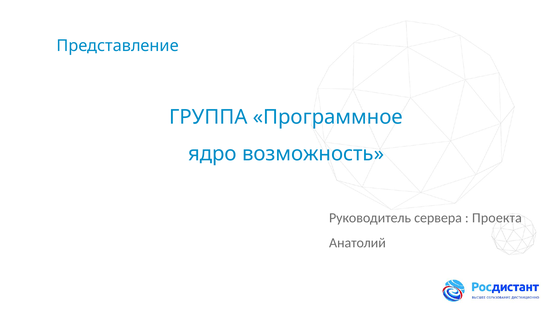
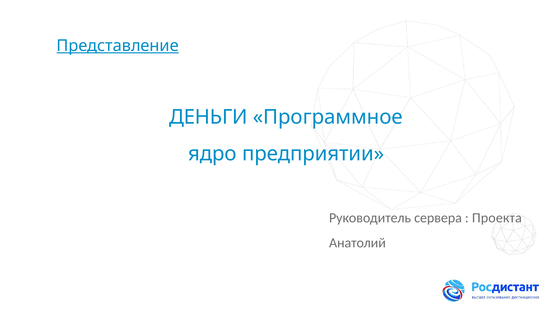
Представление underline: none -> present
ГРУППА: ГРУППА -> ДЕНЬГИ
возможность: возможность -> предприятии
